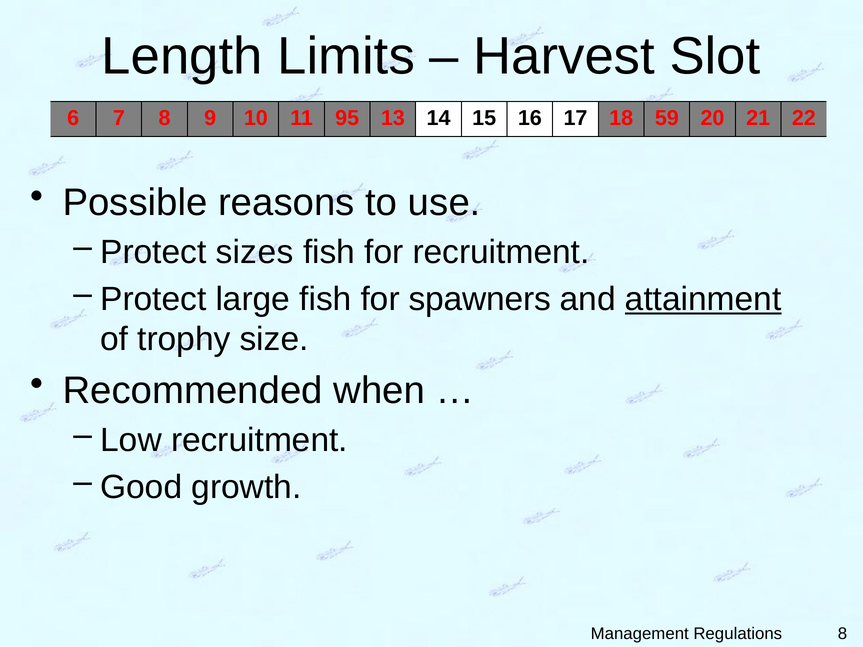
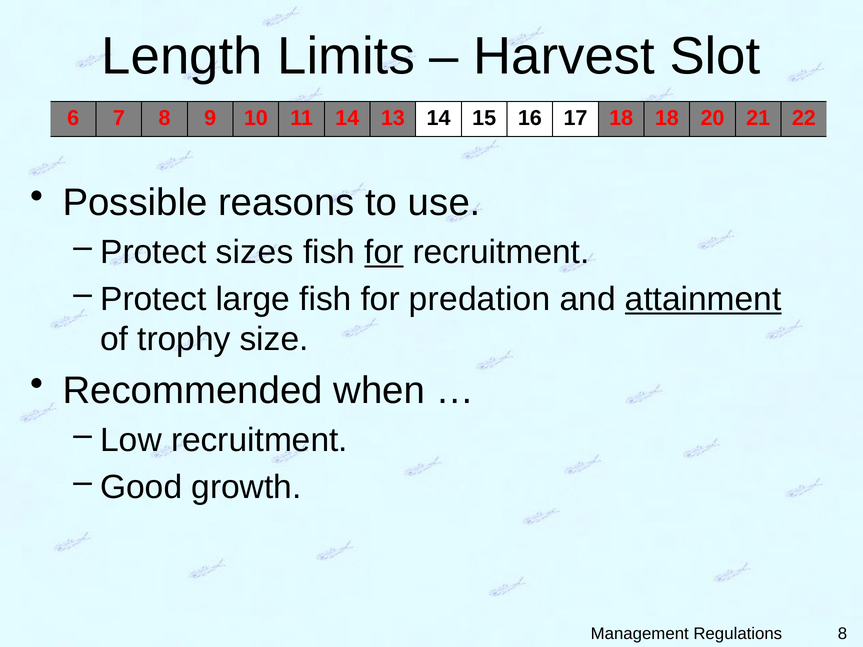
11 95: 95 -> 14
18 59: 59 -> 18
for at (384, 252) underline: none -> present
spawners: spawners -> predation
